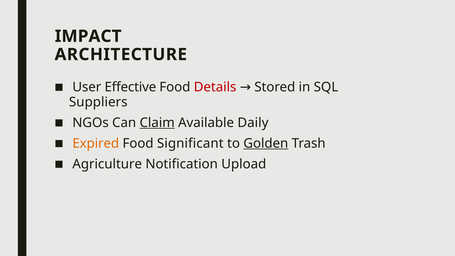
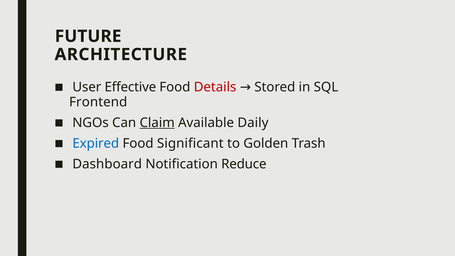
IMPACT: IMPACT -> FUTURE
Suppliers: Suppliers -> Frontend
Expired colour: orange -> blue
Golden underline: present -> none
Agriculture: Agriculture -> Dashboard
Upload: Upload -> Reduce
